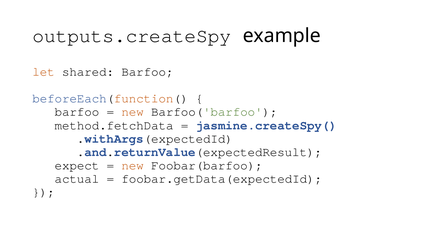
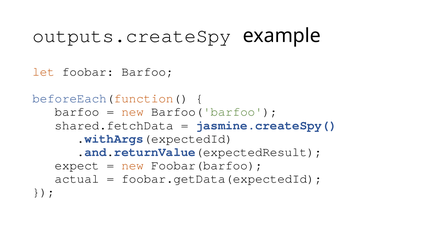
shared: shared -> foobar
method.fetchData: method.fetchData -> shared.fetchData
